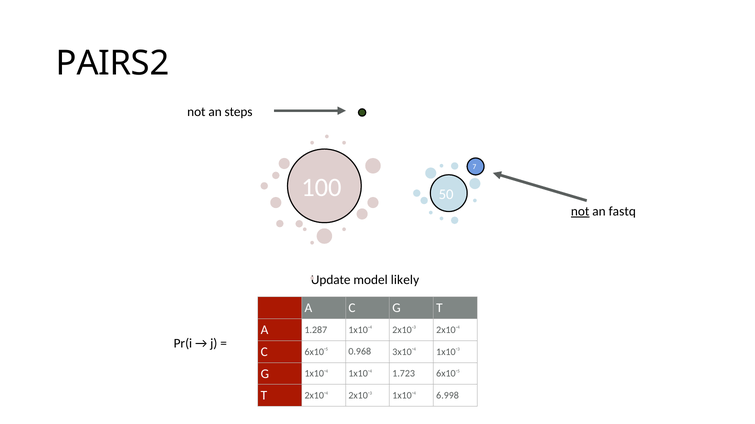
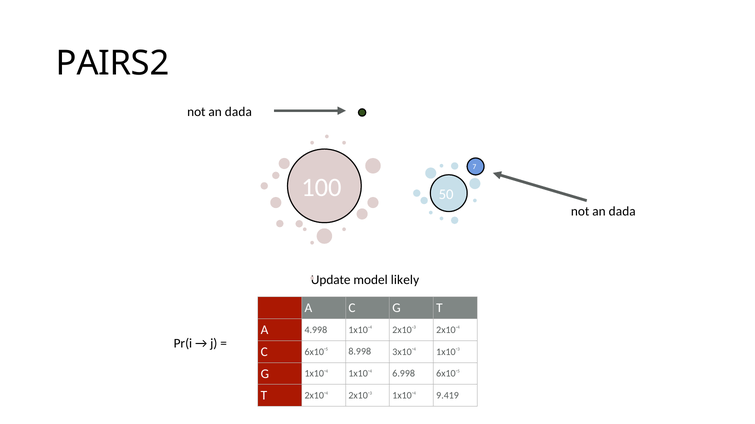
steps at (239, 112): steps -> dada
not at (580, 212) underline: present -> none
fastq at (622, 212): fastq -> dada
1.287: 1.287 -> 4.998
0.968: 0.968 -> 8.998
1.723: 1.723 -> 6.998
6.998: 6.998 -> 9.419
